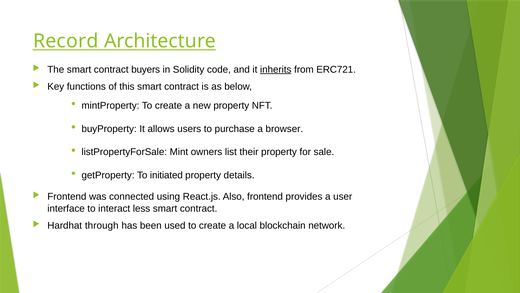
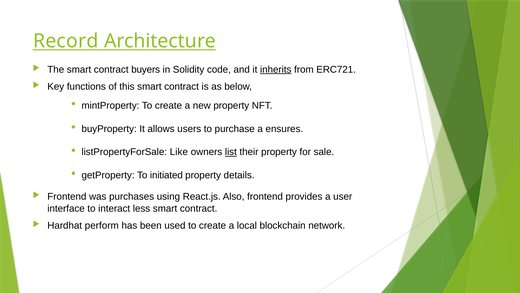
browser: browser -> ensures
Mint: Mint -> Like
list underline: none -> present
connected: connected -> purchases
through: through -> perform
